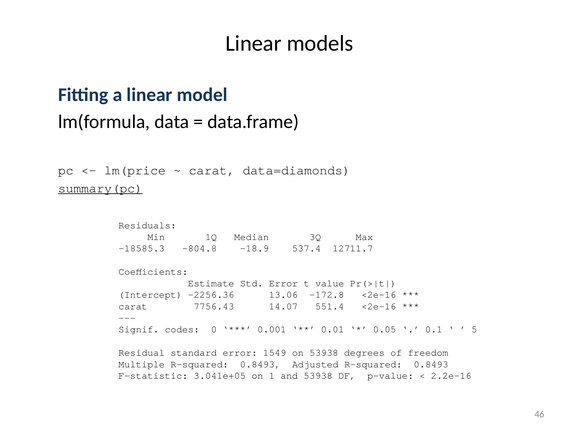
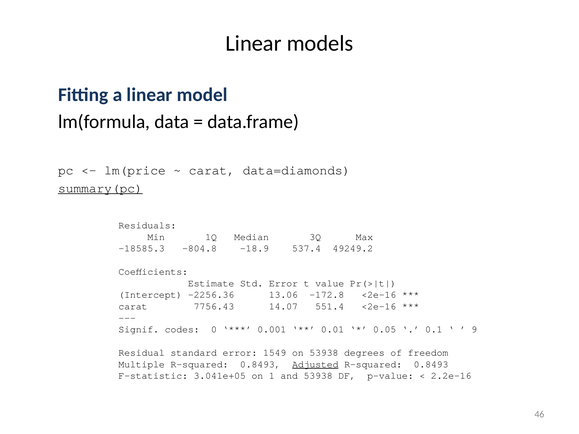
12711.7: 12711.7 -> 49249.2
5: 5 -> 9
Adjusted underline: none -> present
